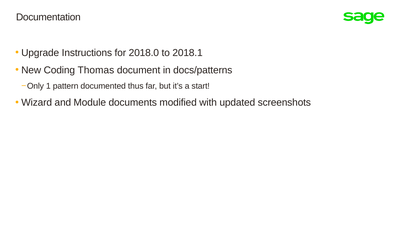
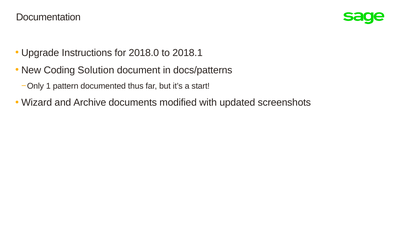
Thomas: Thomas -> Solution
Module: Module -> Archive
